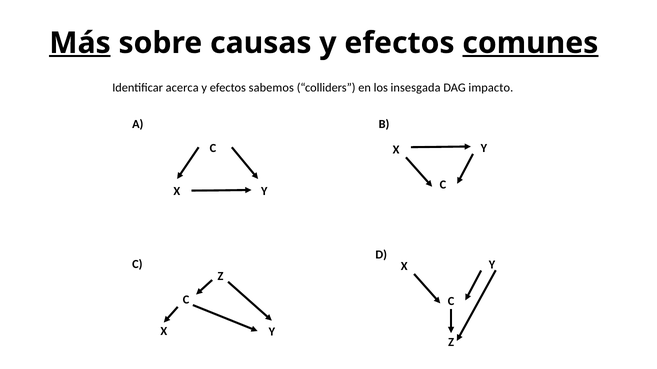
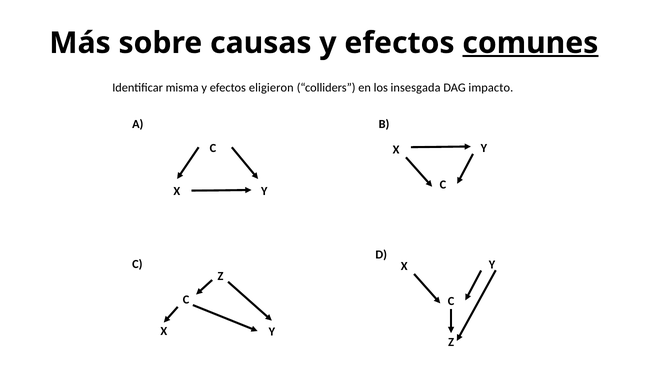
Más underline: present -> none
acerca: acerca -> misma
sabemos: sabemos -> eligieron
